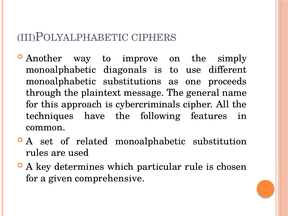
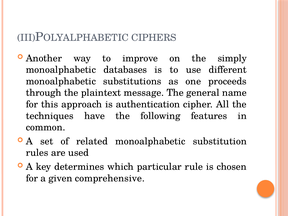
diagonals: diagonals -> databases
cybercriminals: cybercriminals -> authentication
